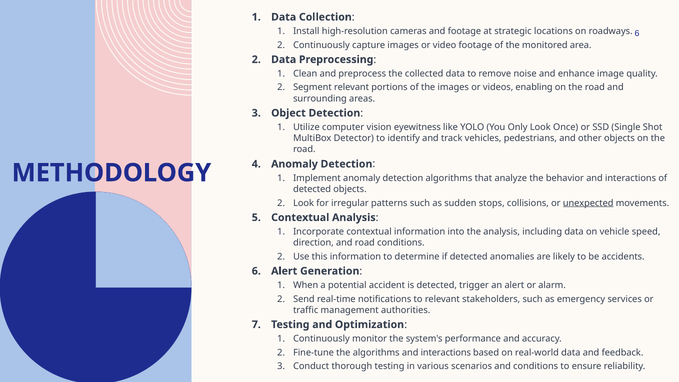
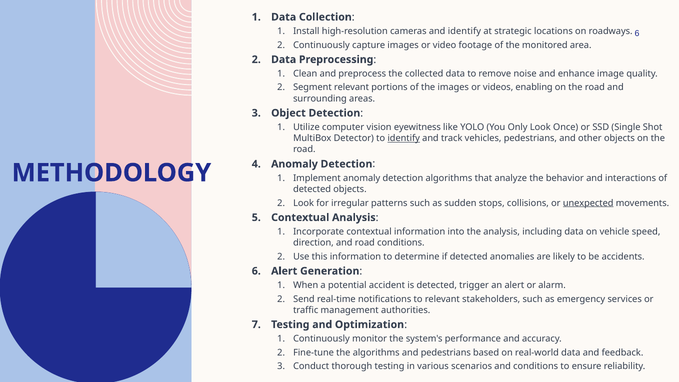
and footage: footage -> identify
identify at (404, 138) underline: none -> present
algorithms and interactions: interactions -> pedestrians
